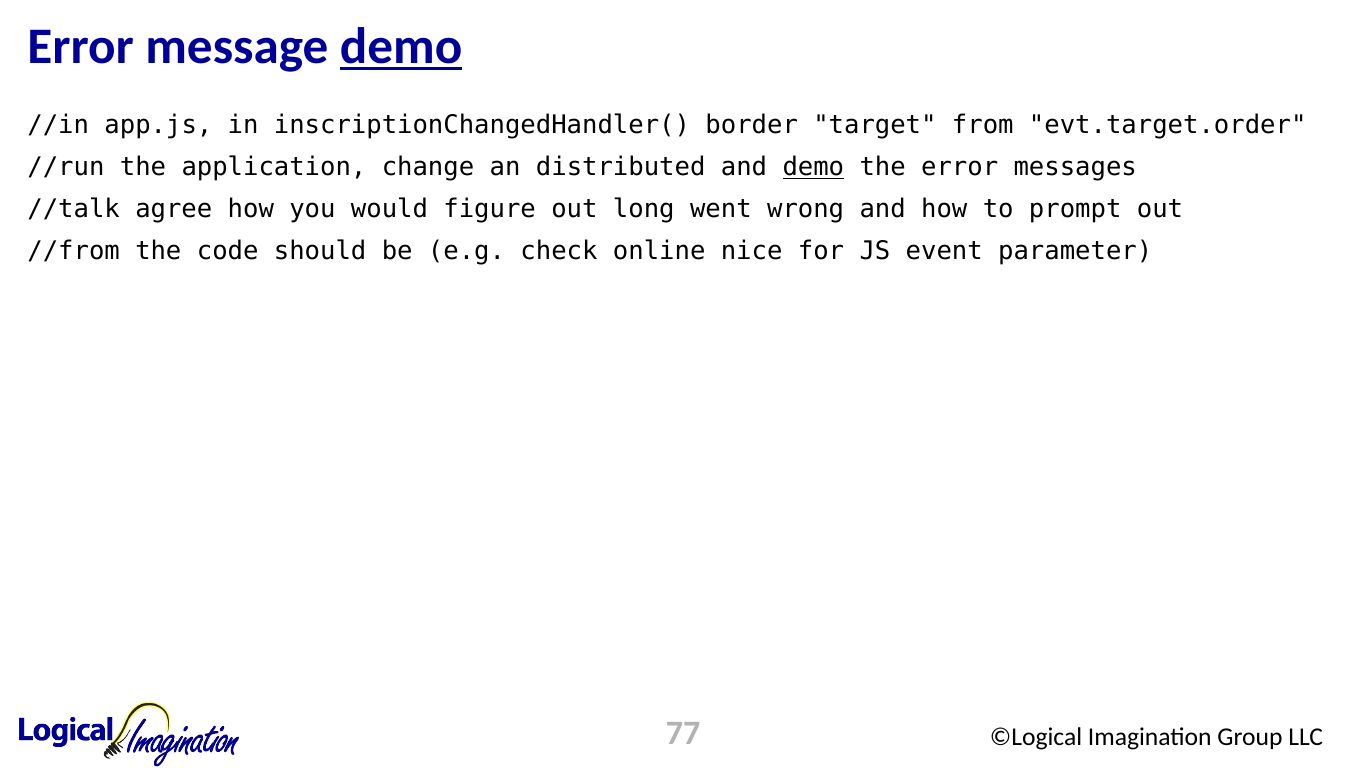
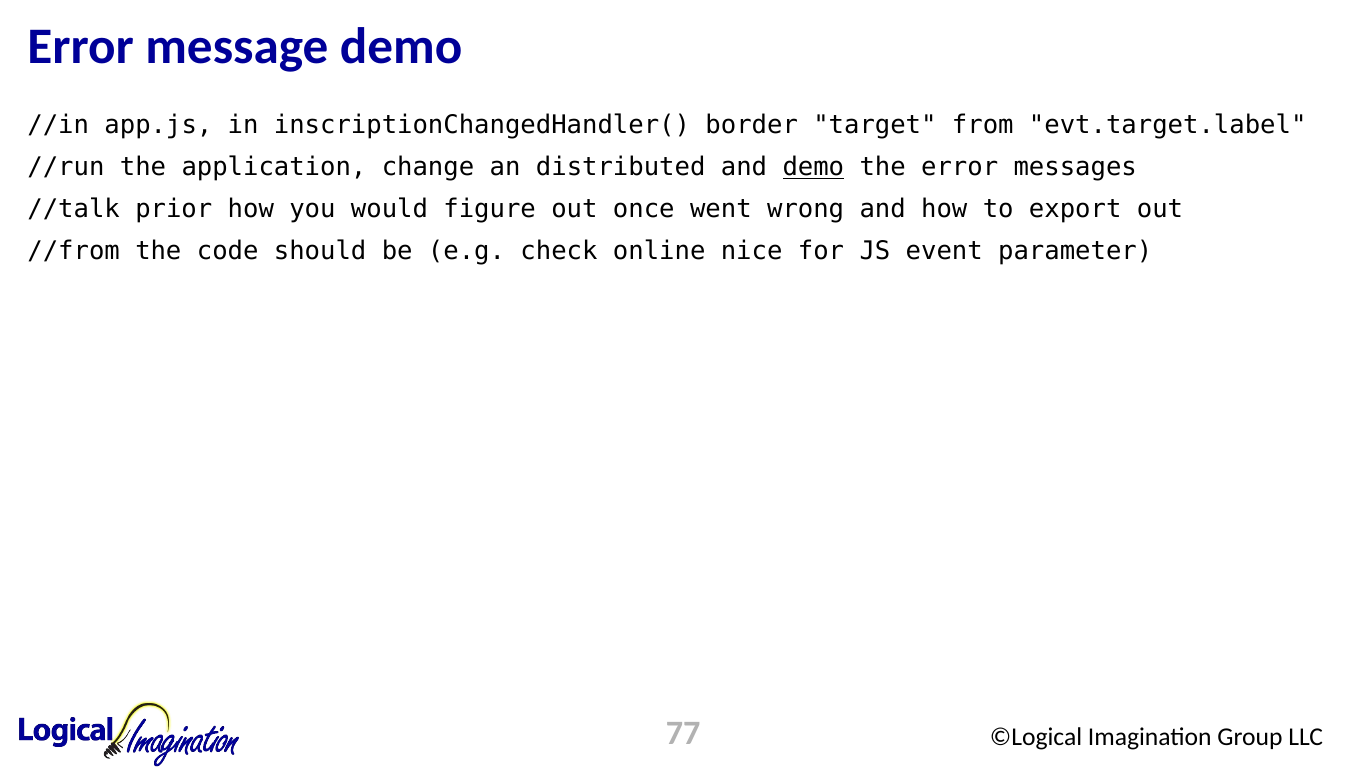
demo at (401, 47) underline: present -> none
evt.target.order: evt.target.order -> evt.target.label
agree: agree -> prior
long: long -> once
prompt: prompt -> export
